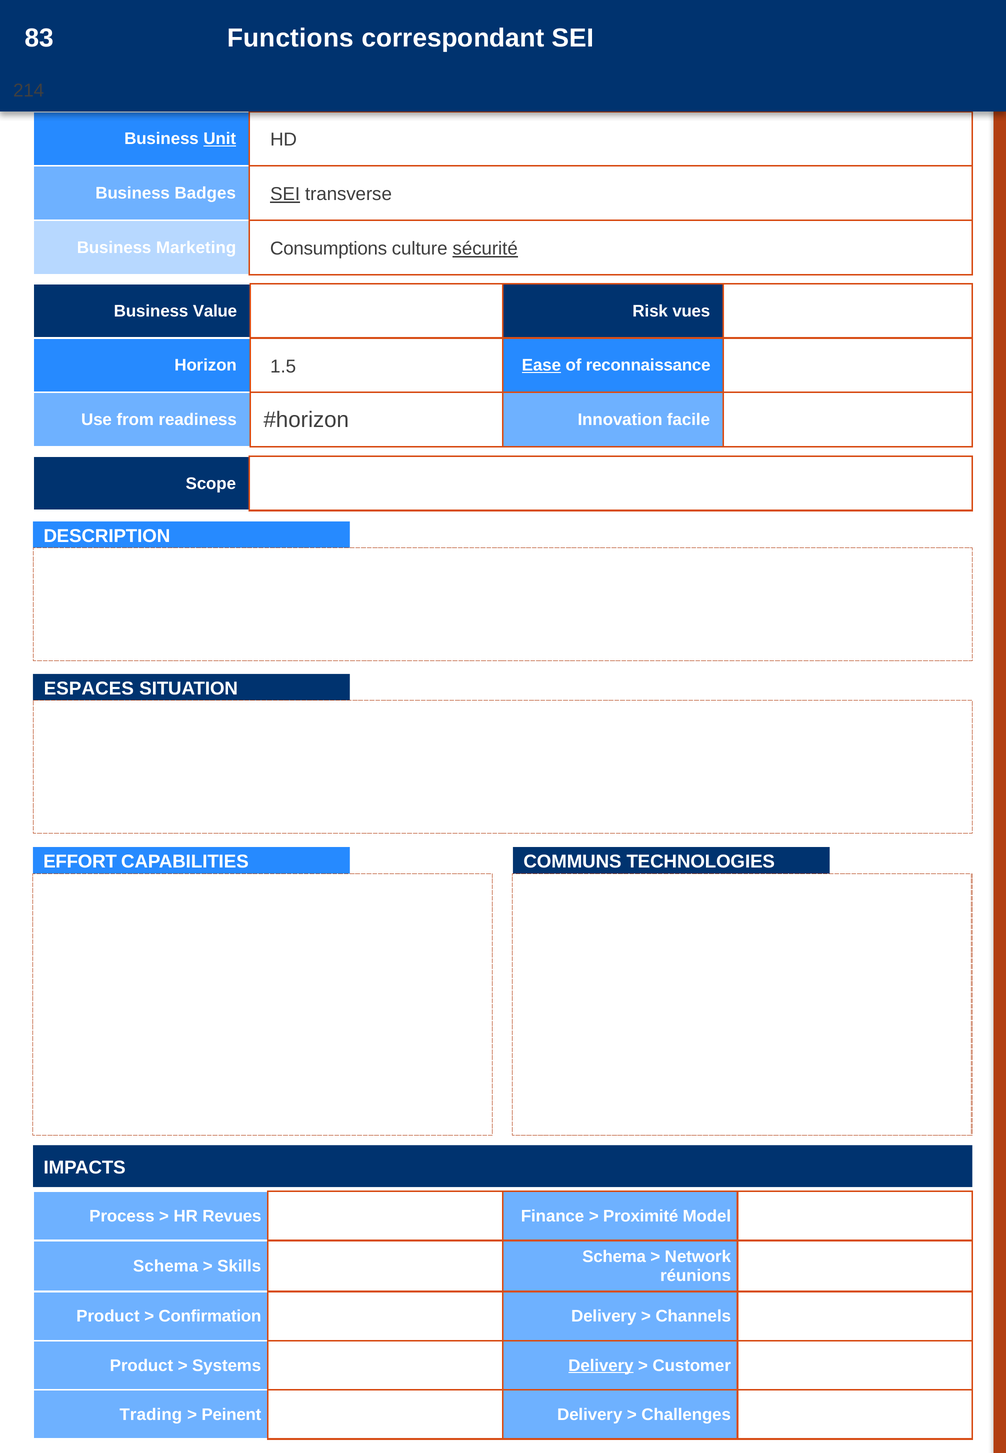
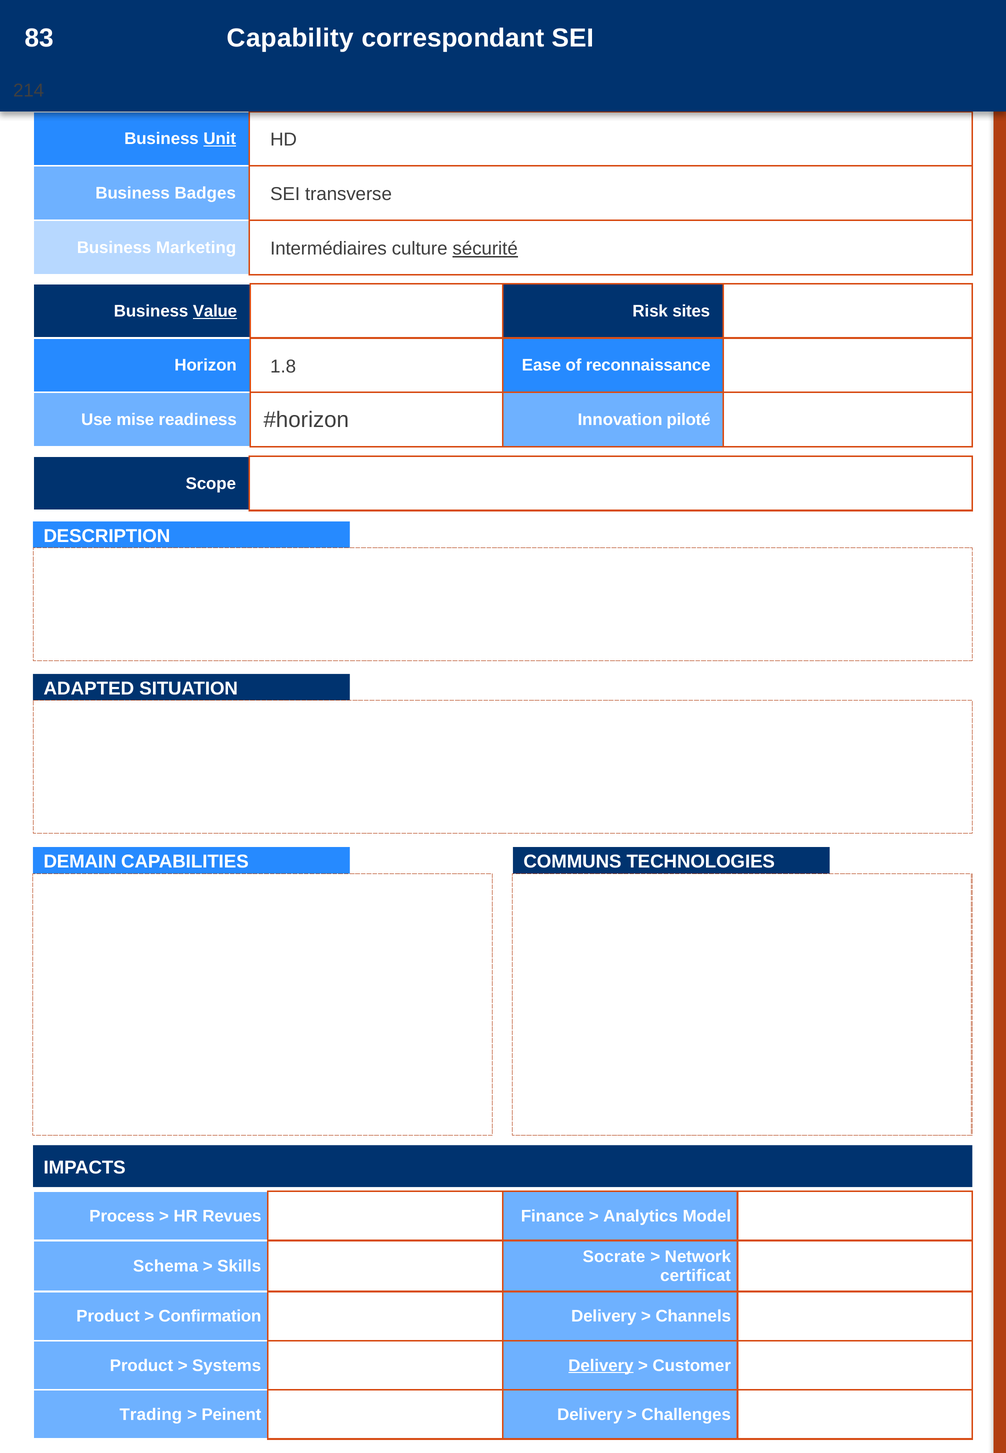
Functions: Functions -> Capability
SEI at (285, 194) underline: present -> none
Consumptions: Consumptions -> Intermédiaires
Value underline: none -> present
vues: vues -> sites
Ease underline: present -> none
1.5: 1.5 -> 1.8
from: from -> mise
facile: facile -> piloté
ESPACES: ESPACES -> ADAPTED
EFFORT: EFFORT -> DEMAIN
Proximité: Proximité -> Analytics
Schema at (614, 1257): Schema -> Socrate
réunions: réunions -> certificat
